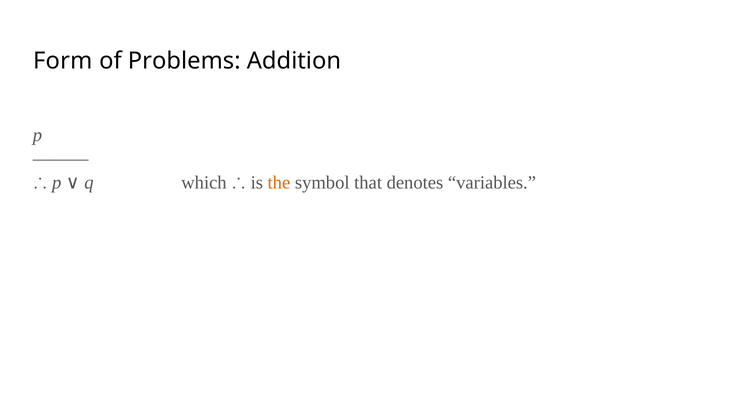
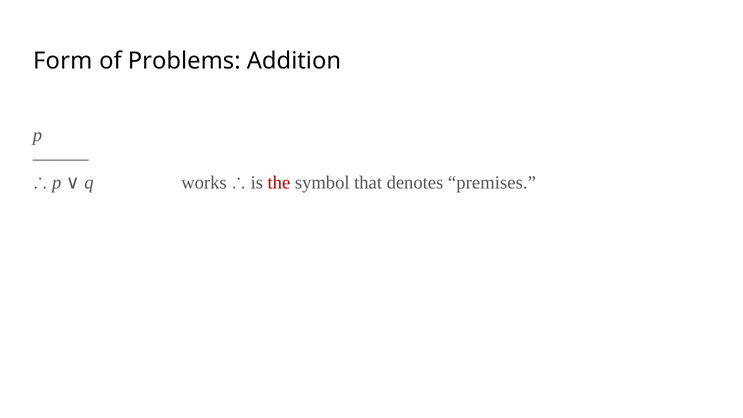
which: which -> works
the colour: orange -> red
variables: variables -> premises
